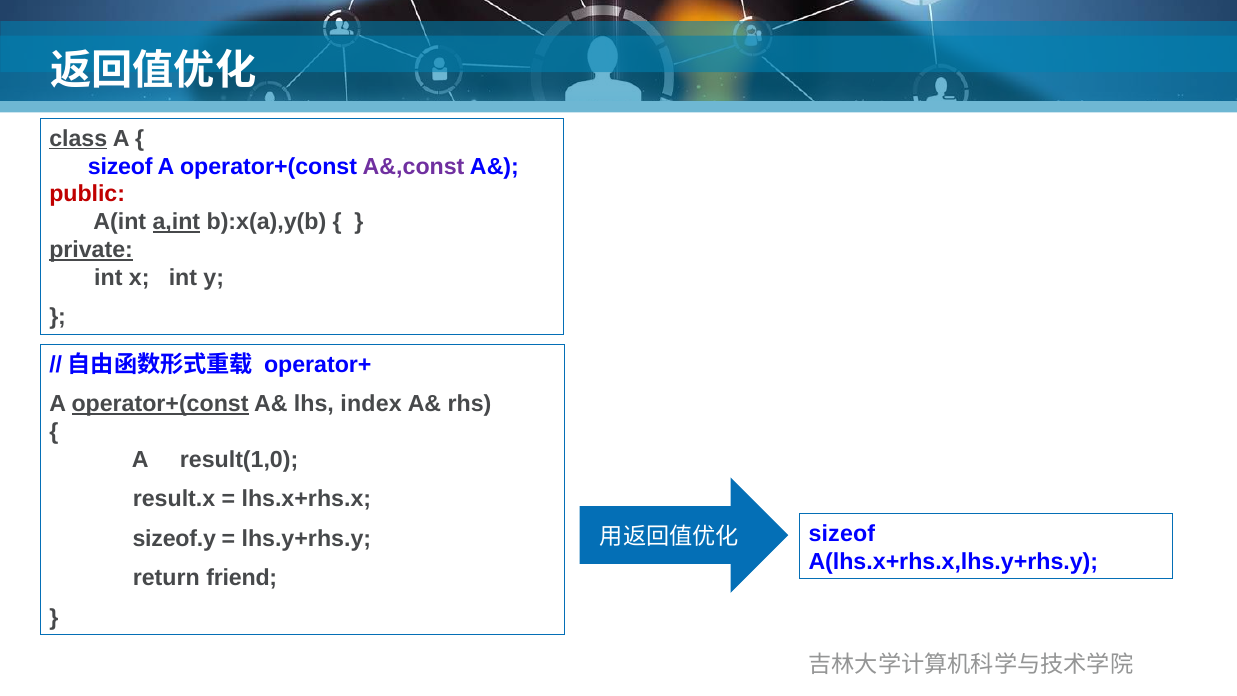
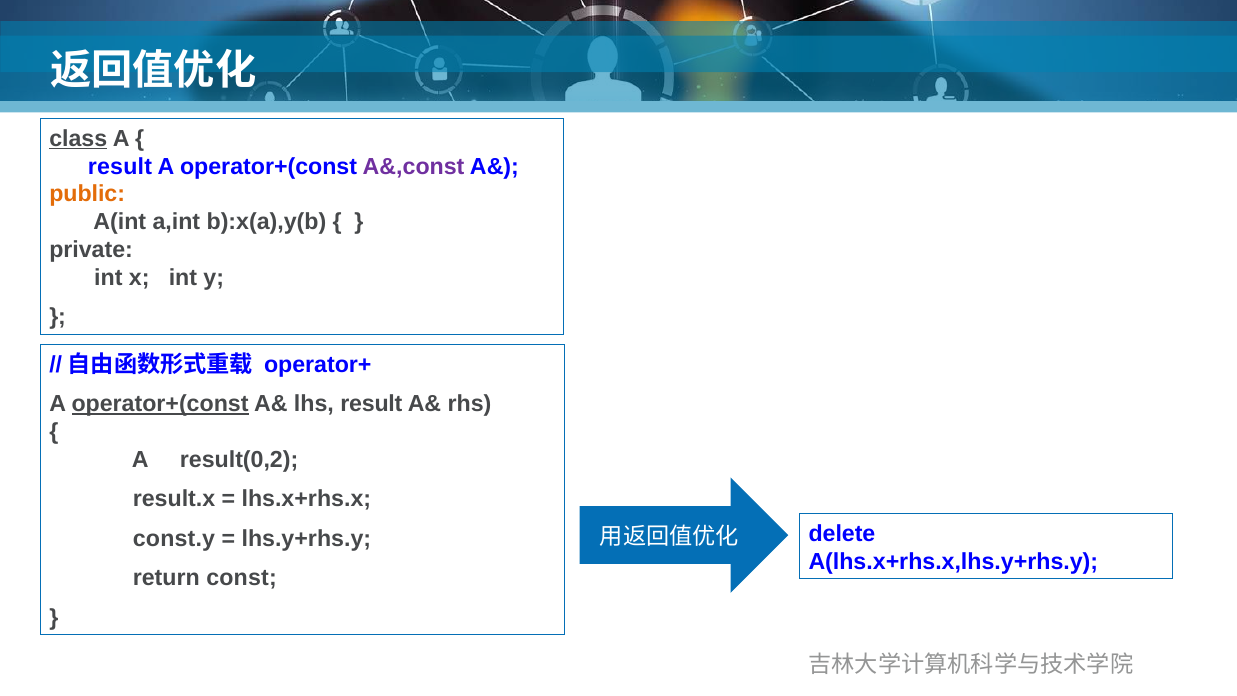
sizeof at (120, 166): sizeof -> result
public colour: red -> orange
a,int underline: present -> none
private underline: present -> none
lhs index: index -> result
result(1,0: result(1,0 -> result(0,2
sizeof at (842, 534): sizeof -> delete
sizeof.y: sizeof.y -> const.y
friend: friend -> const
